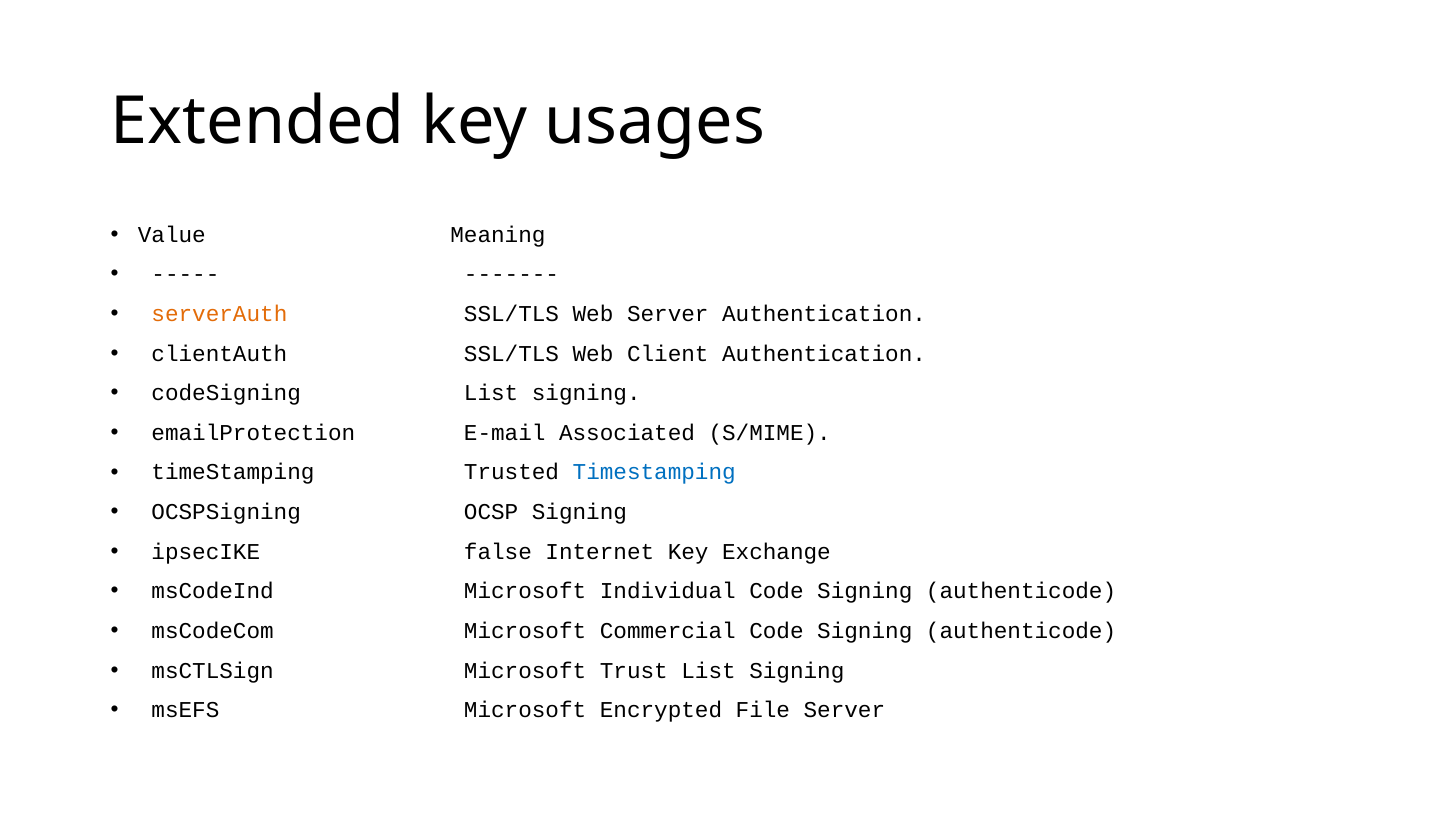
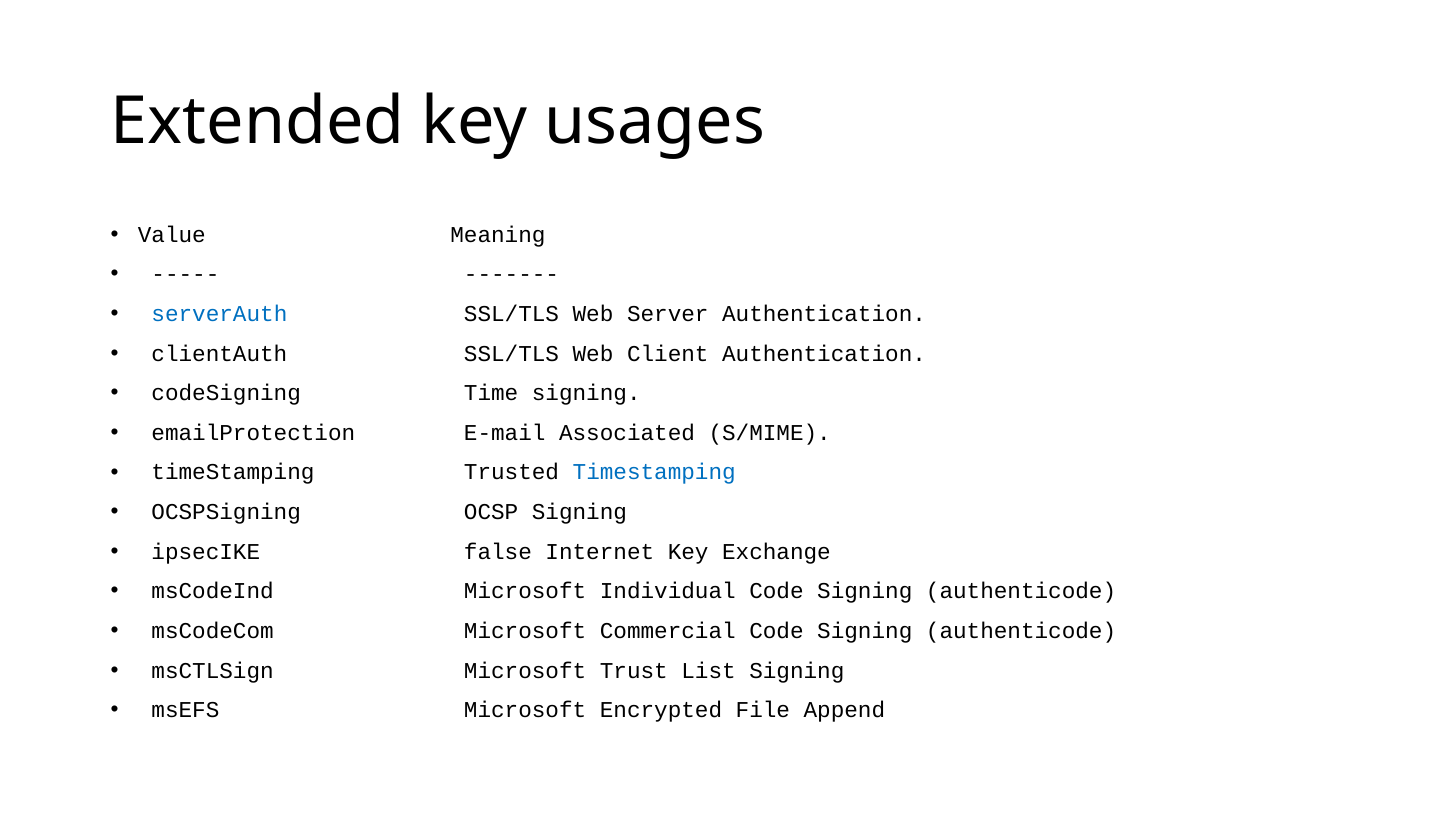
serverAuth colour: orange -> blue
codeSigning List: List -> Time
File Server: Server -> Append
